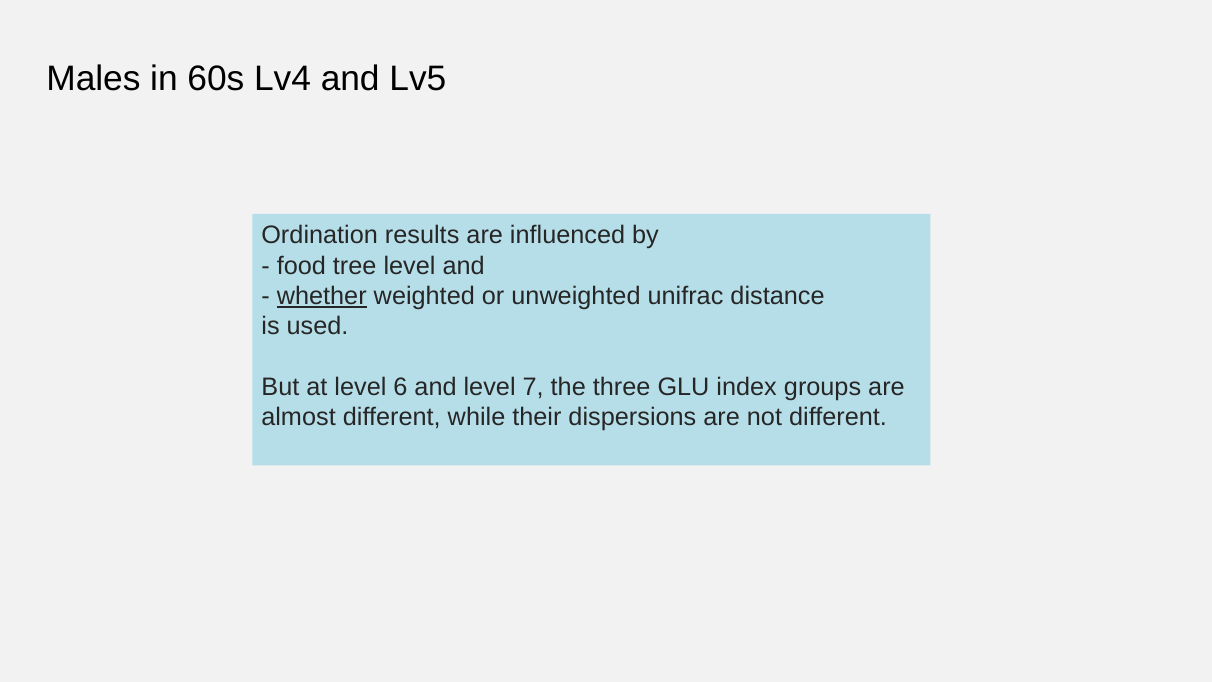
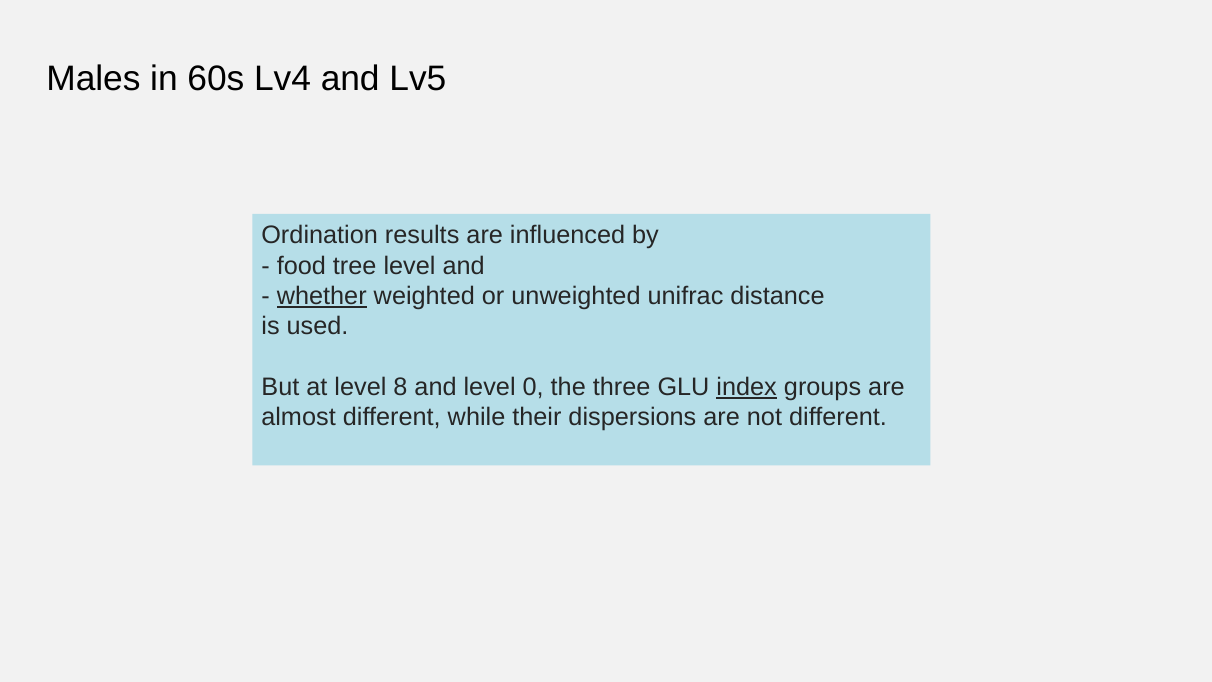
6: 6 -> 8
7: 7 -> 0
index underline: none -> present
